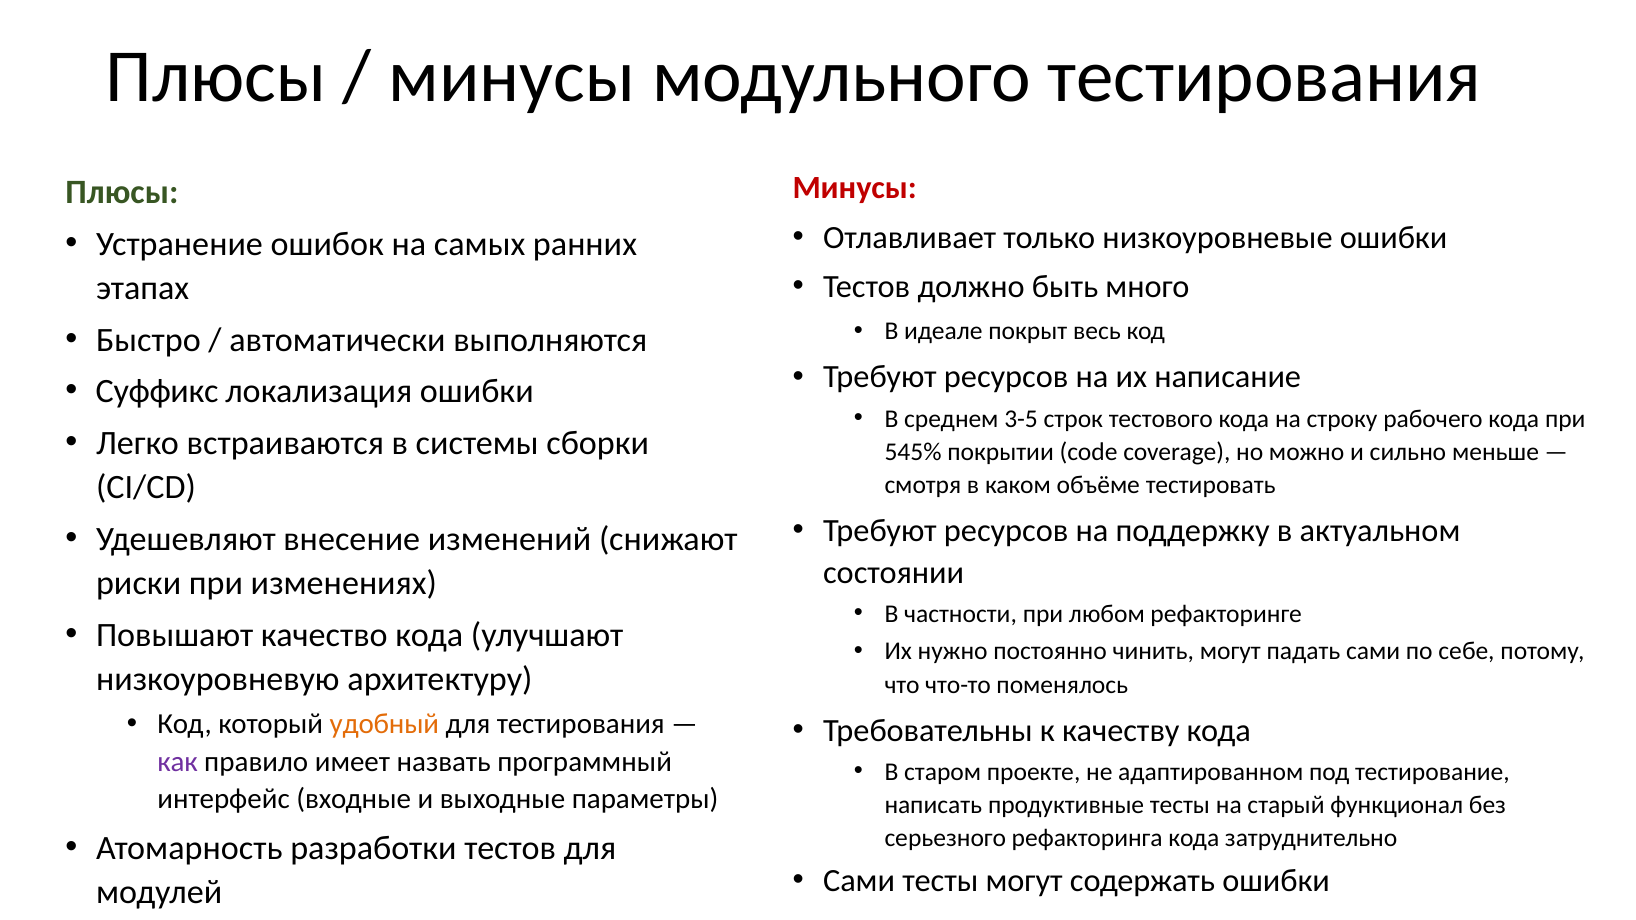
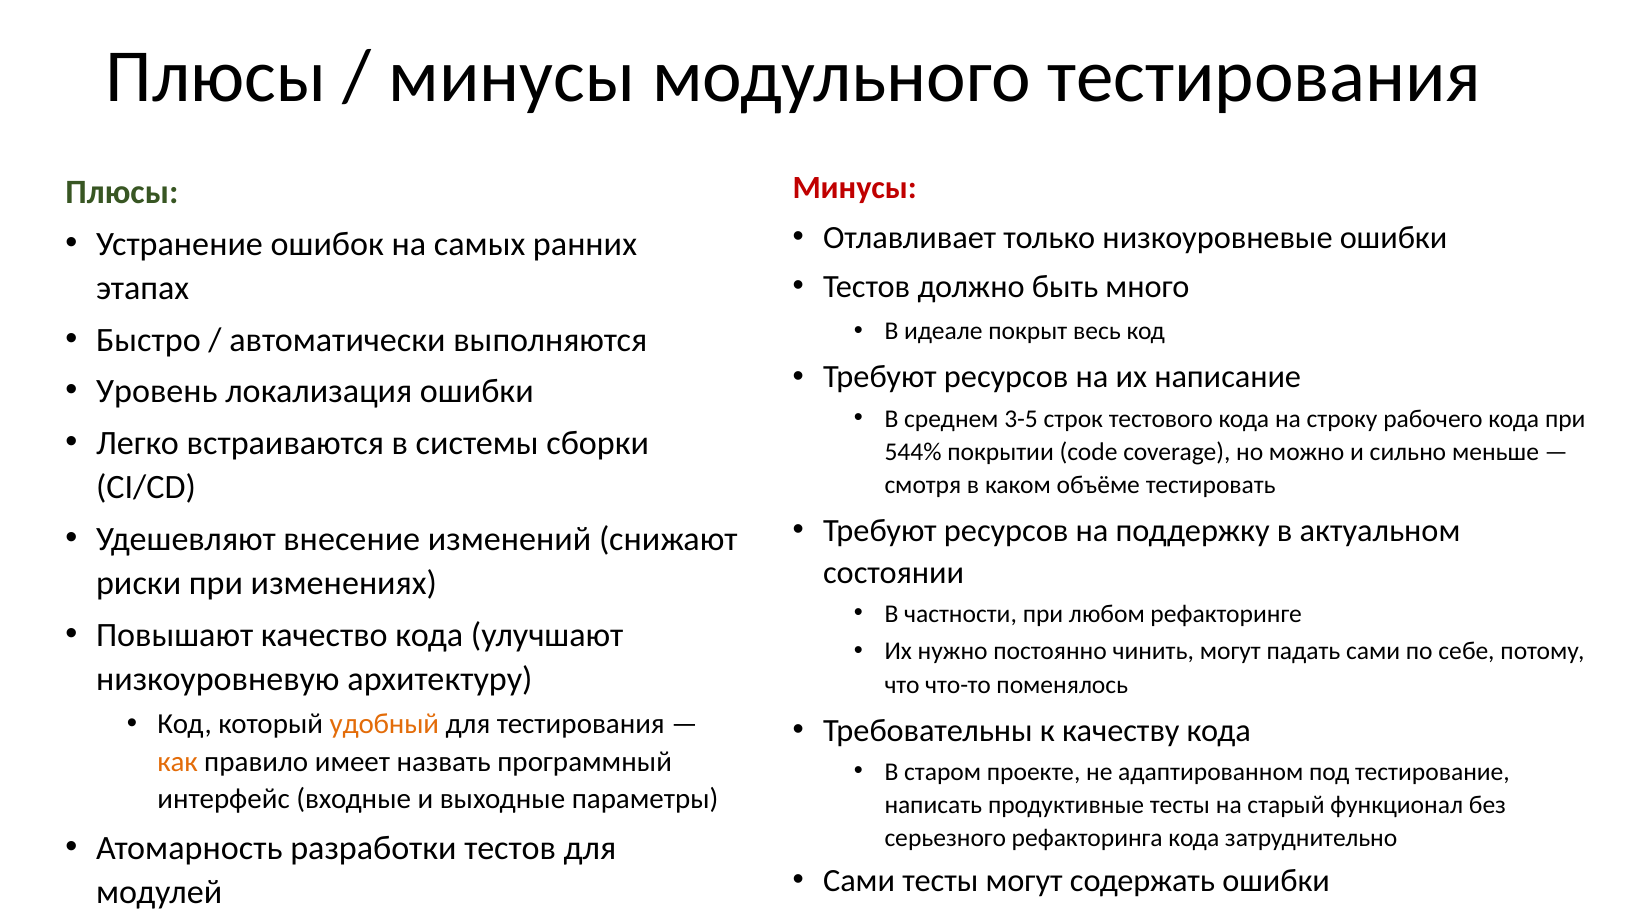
Суффикс: Суффикс -> Уровень
545%: 545% -> 544%
как colour: purple -> orange
